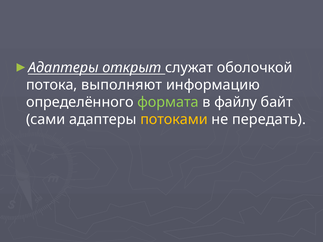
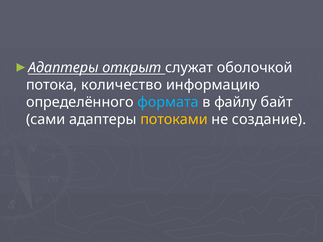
выполняют: выполняют -> количество
формата colour: light green -> light blue
передать: передать -> создание
